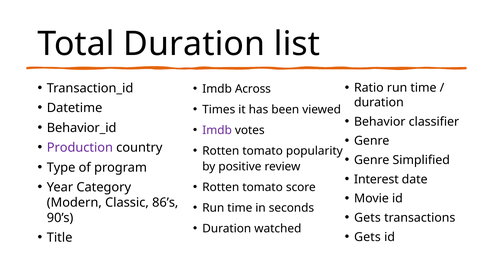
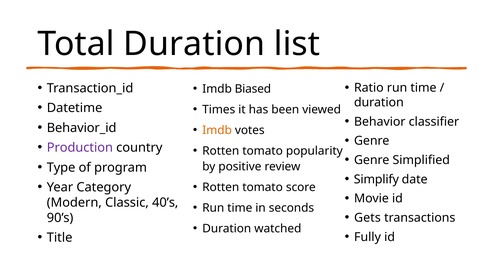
Across: Across -> Biased
Imdb at (217, 130) colour: purple -> orange
Interest: Interest -> Simplify
86’s: 86’s -> 40’s
Gets at (367, 237): Gets -> Fully
